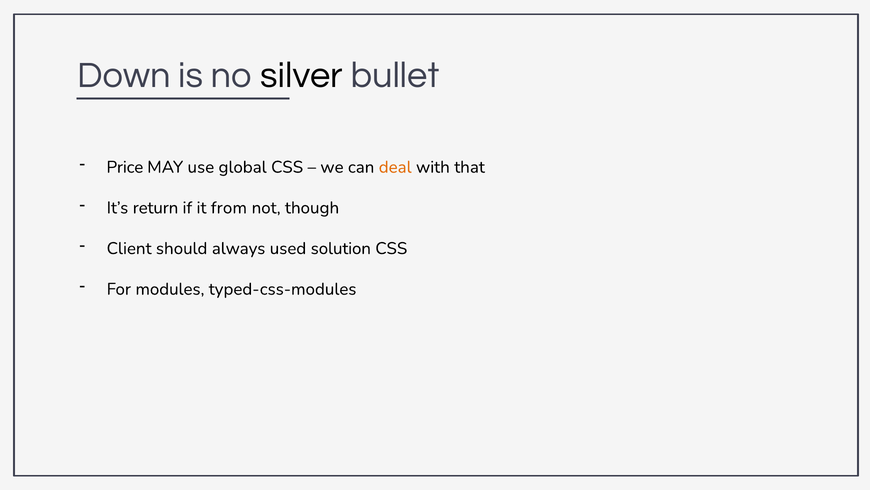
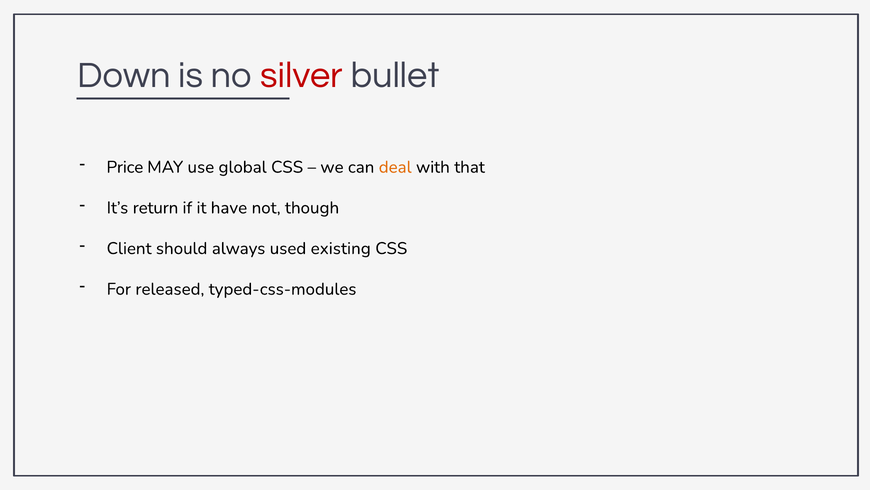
silver colour: black -> red
from: from -> have
solution: solution -> existing
modules: modules -> released
